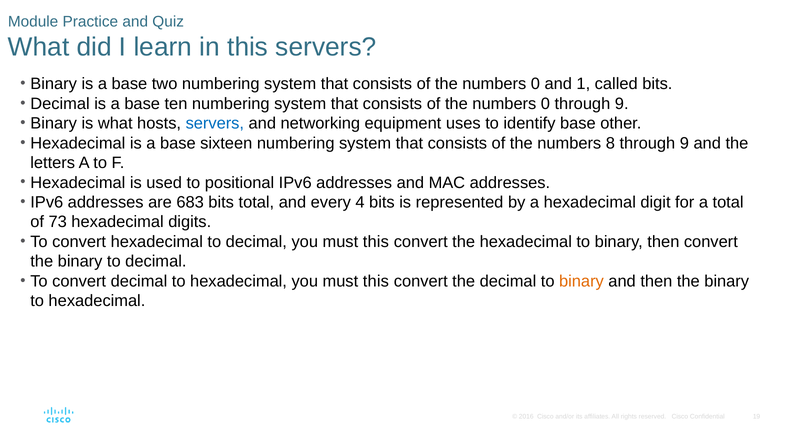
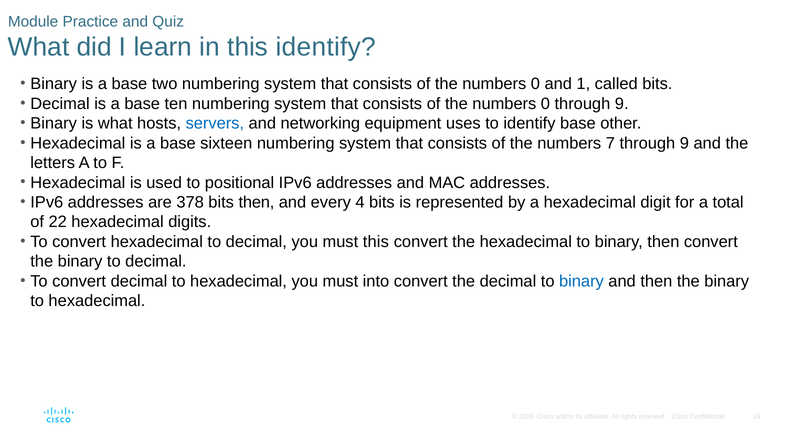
this servers: servers -> identify
8: 8 -> 7
683: 683 -> 378
bits total: total -> then
73: 73 -> 22
hexadecimal you must this: this -> into
binary at (581, 281) colour: orange -> blue
